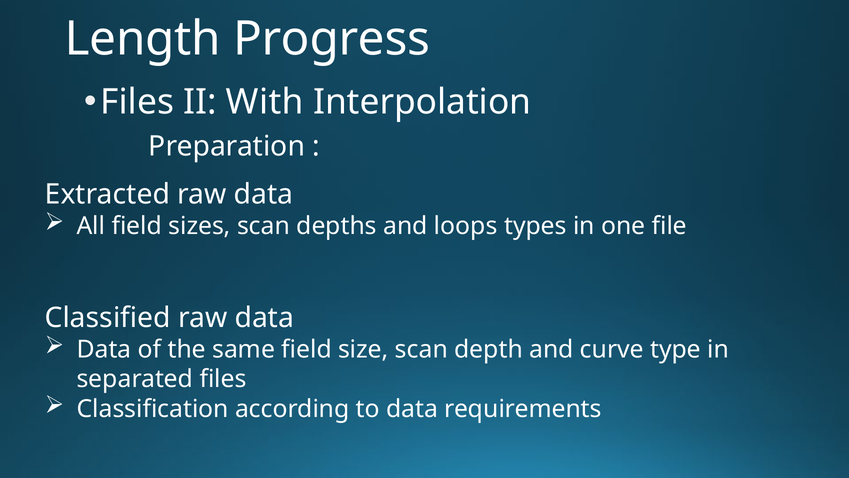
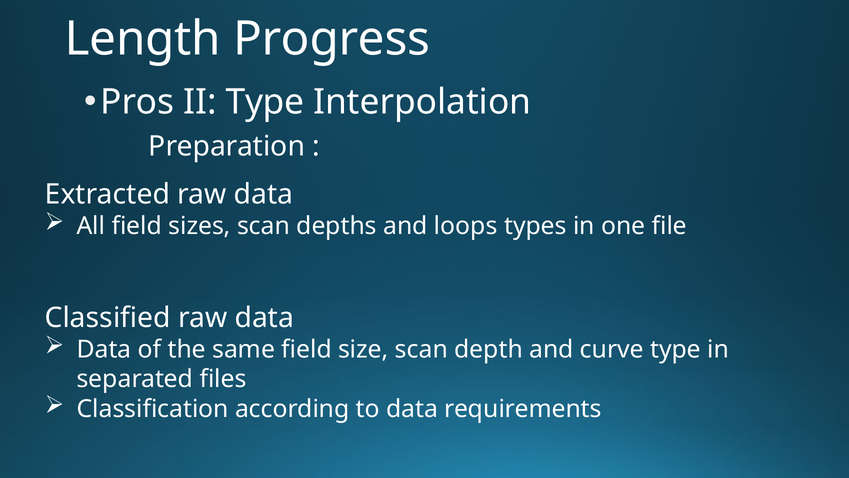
Files at (137, 102): Files -> Pros
II With: With -> Type
